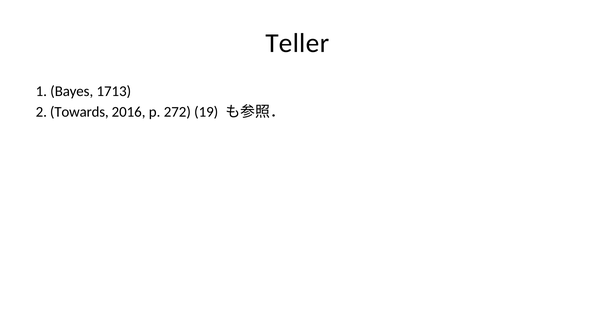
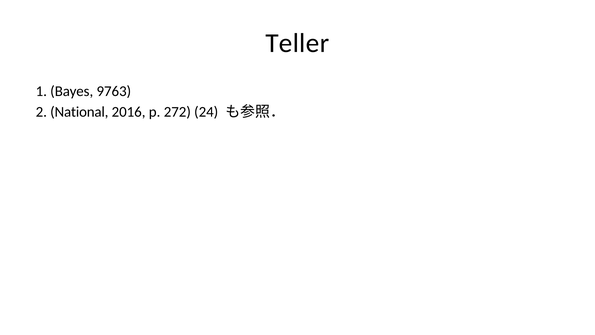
1713: 1713 -> 9763
Towards: Towards -> National
19: 19 -> 24
